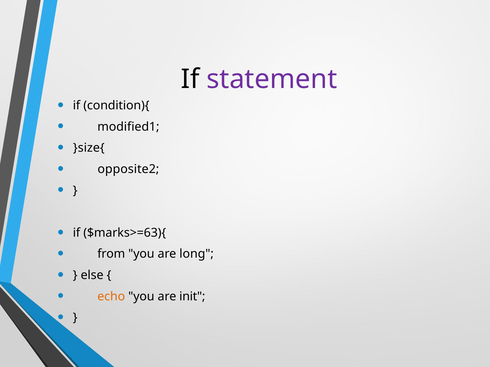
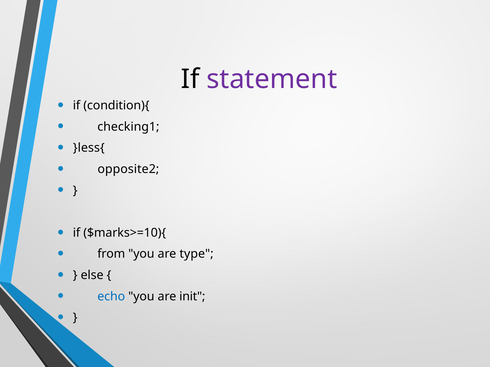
modified1: modified1 -> checking1
}size{: }size{ -> }less{
$marks>=63){: $marks>=63){ -> $marks>=10){
long: long -> type
echo colour: orange -> blue
